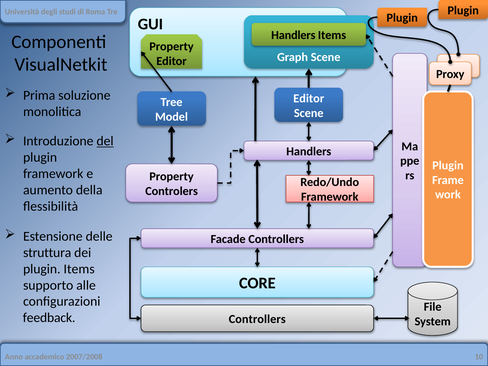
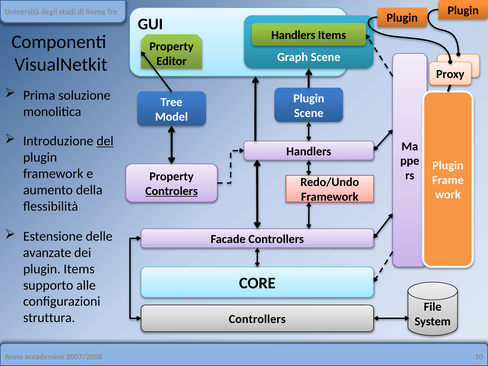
Editor at (309, 98): Editor -> Plugin
Controlers underline: none -> present
struttura: struttura -> avanzate
feedback: feedback -> struttura
